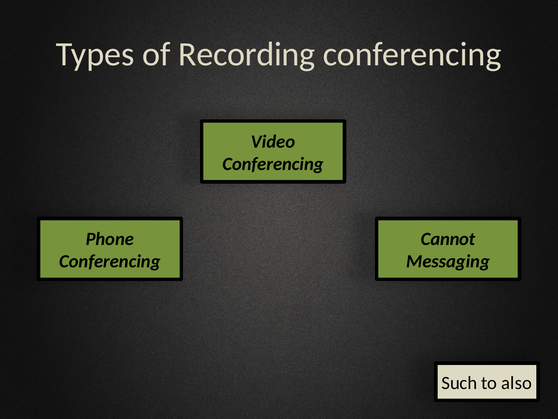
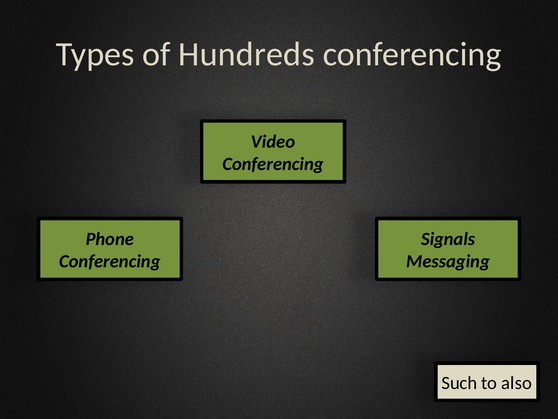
Recording: Recording -> Hundreds
Cannot: Cannot -> Signals
